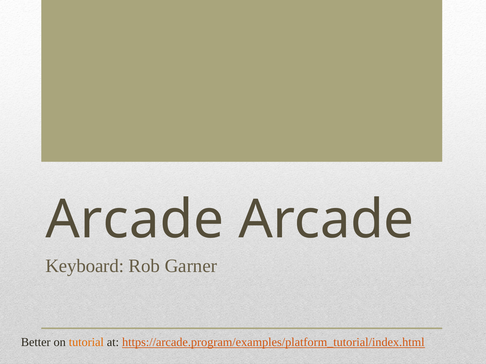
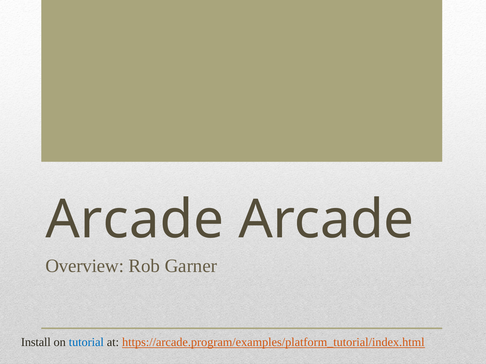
Keyboard: Keyboard -> Overview
Better: Better -> Install
tutorial colour: orange -> blue
